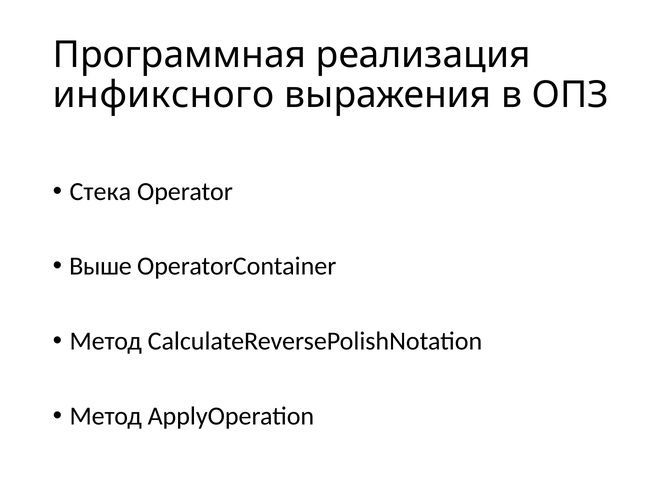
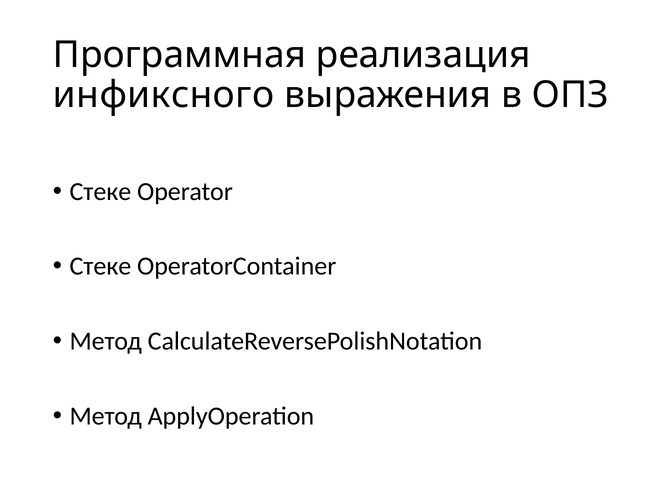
Стека at (100, 192): Стека -> Стеке
Выше at (100, 267): Выше -> Стеке
